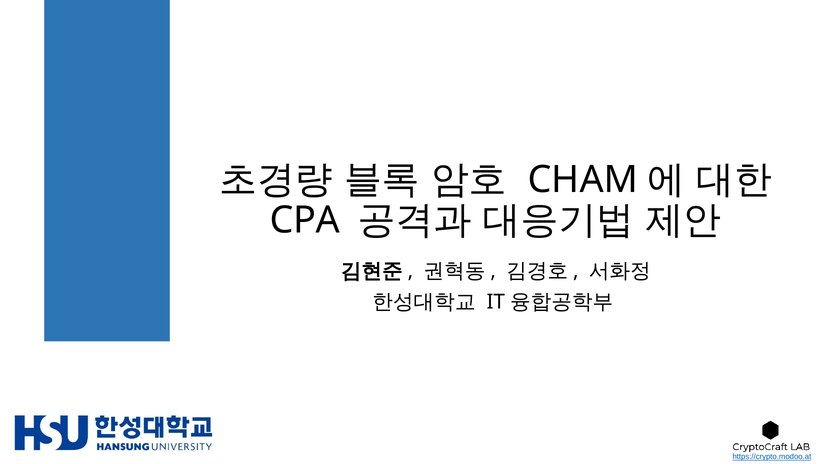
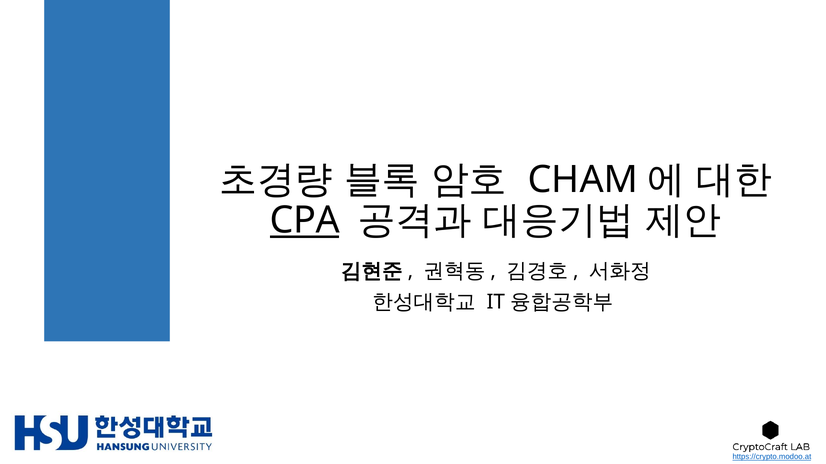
CPA underline: none -> present
